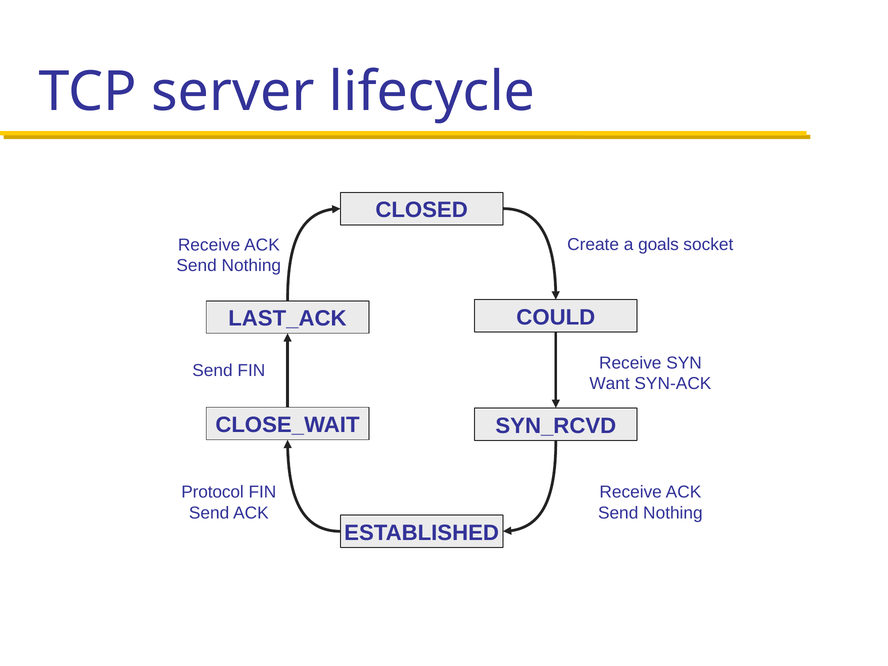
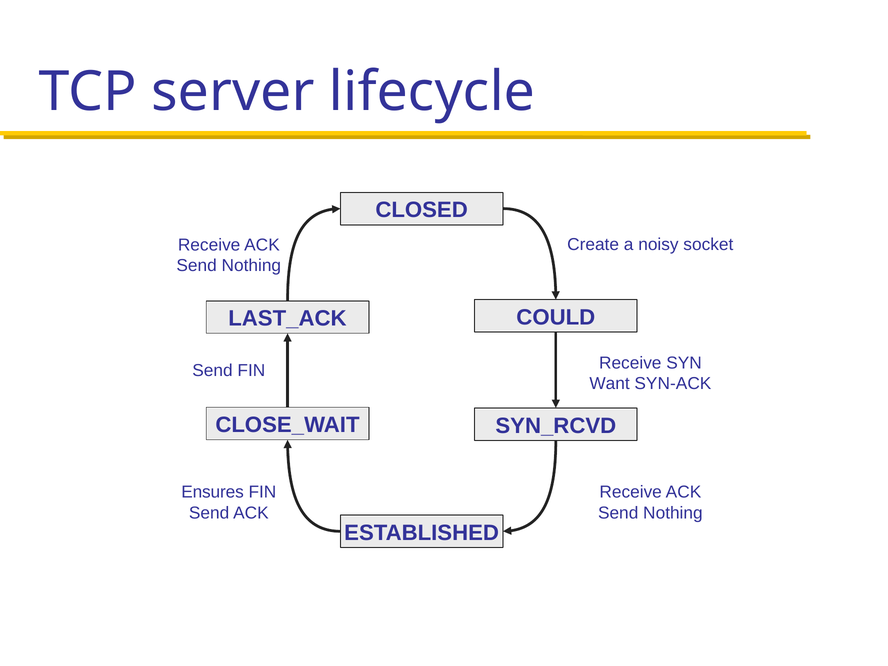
goals: goals -> noisy
Protocol: Protocol -> Ensures
